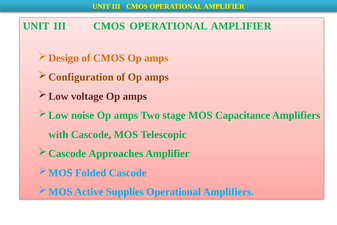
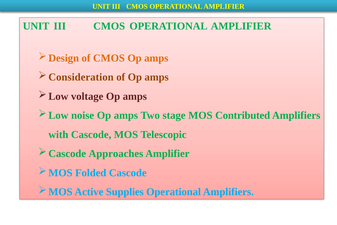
Configuration: Configuration -> Consideration
Capacitance: Capacitance -> Contributed
